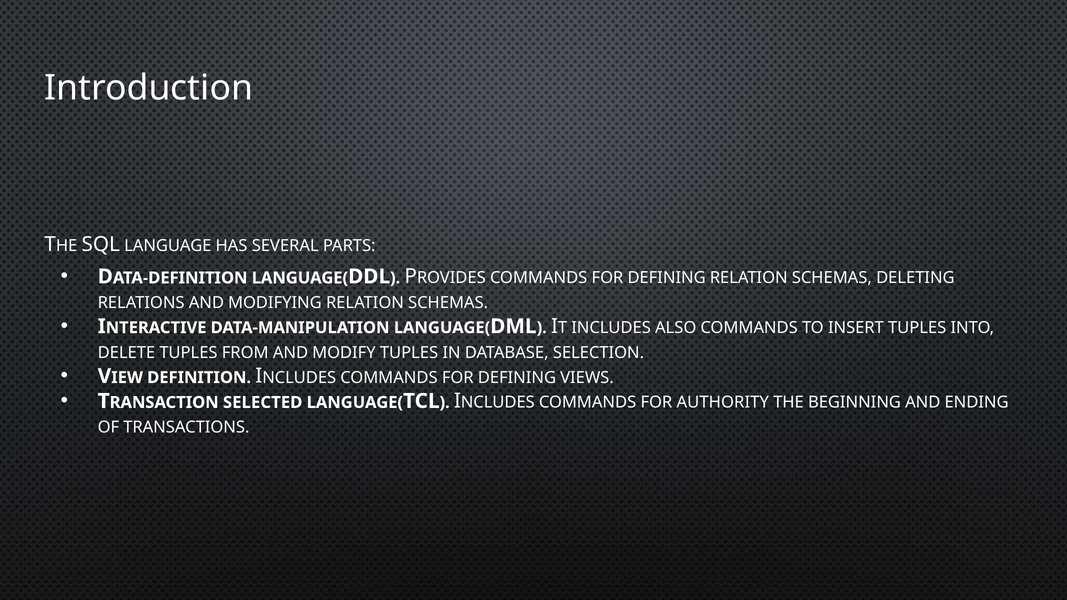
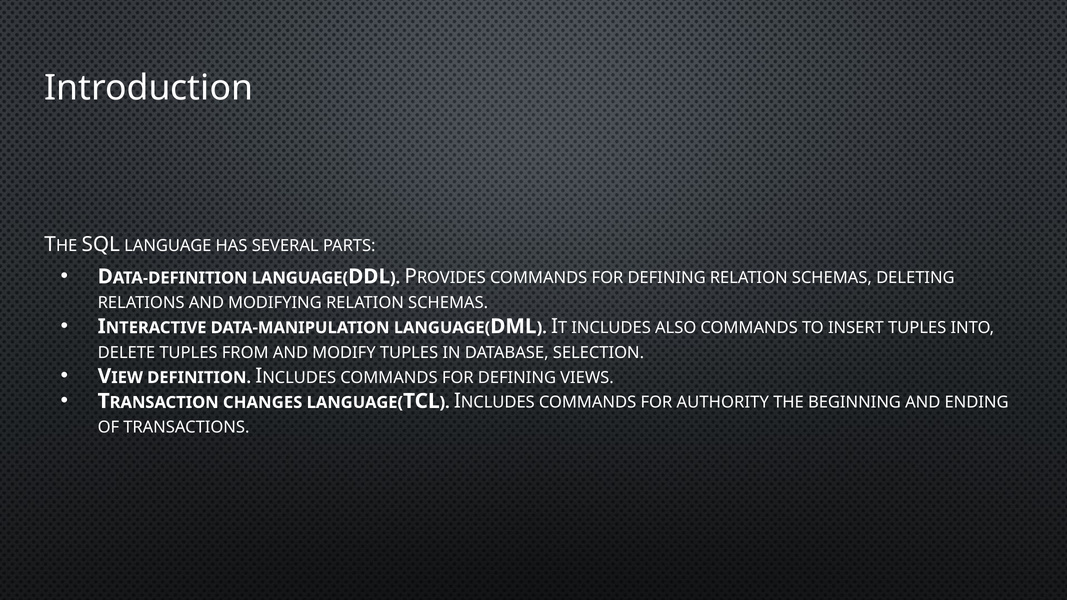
SELECTED: SELECTED -> CHANGES
